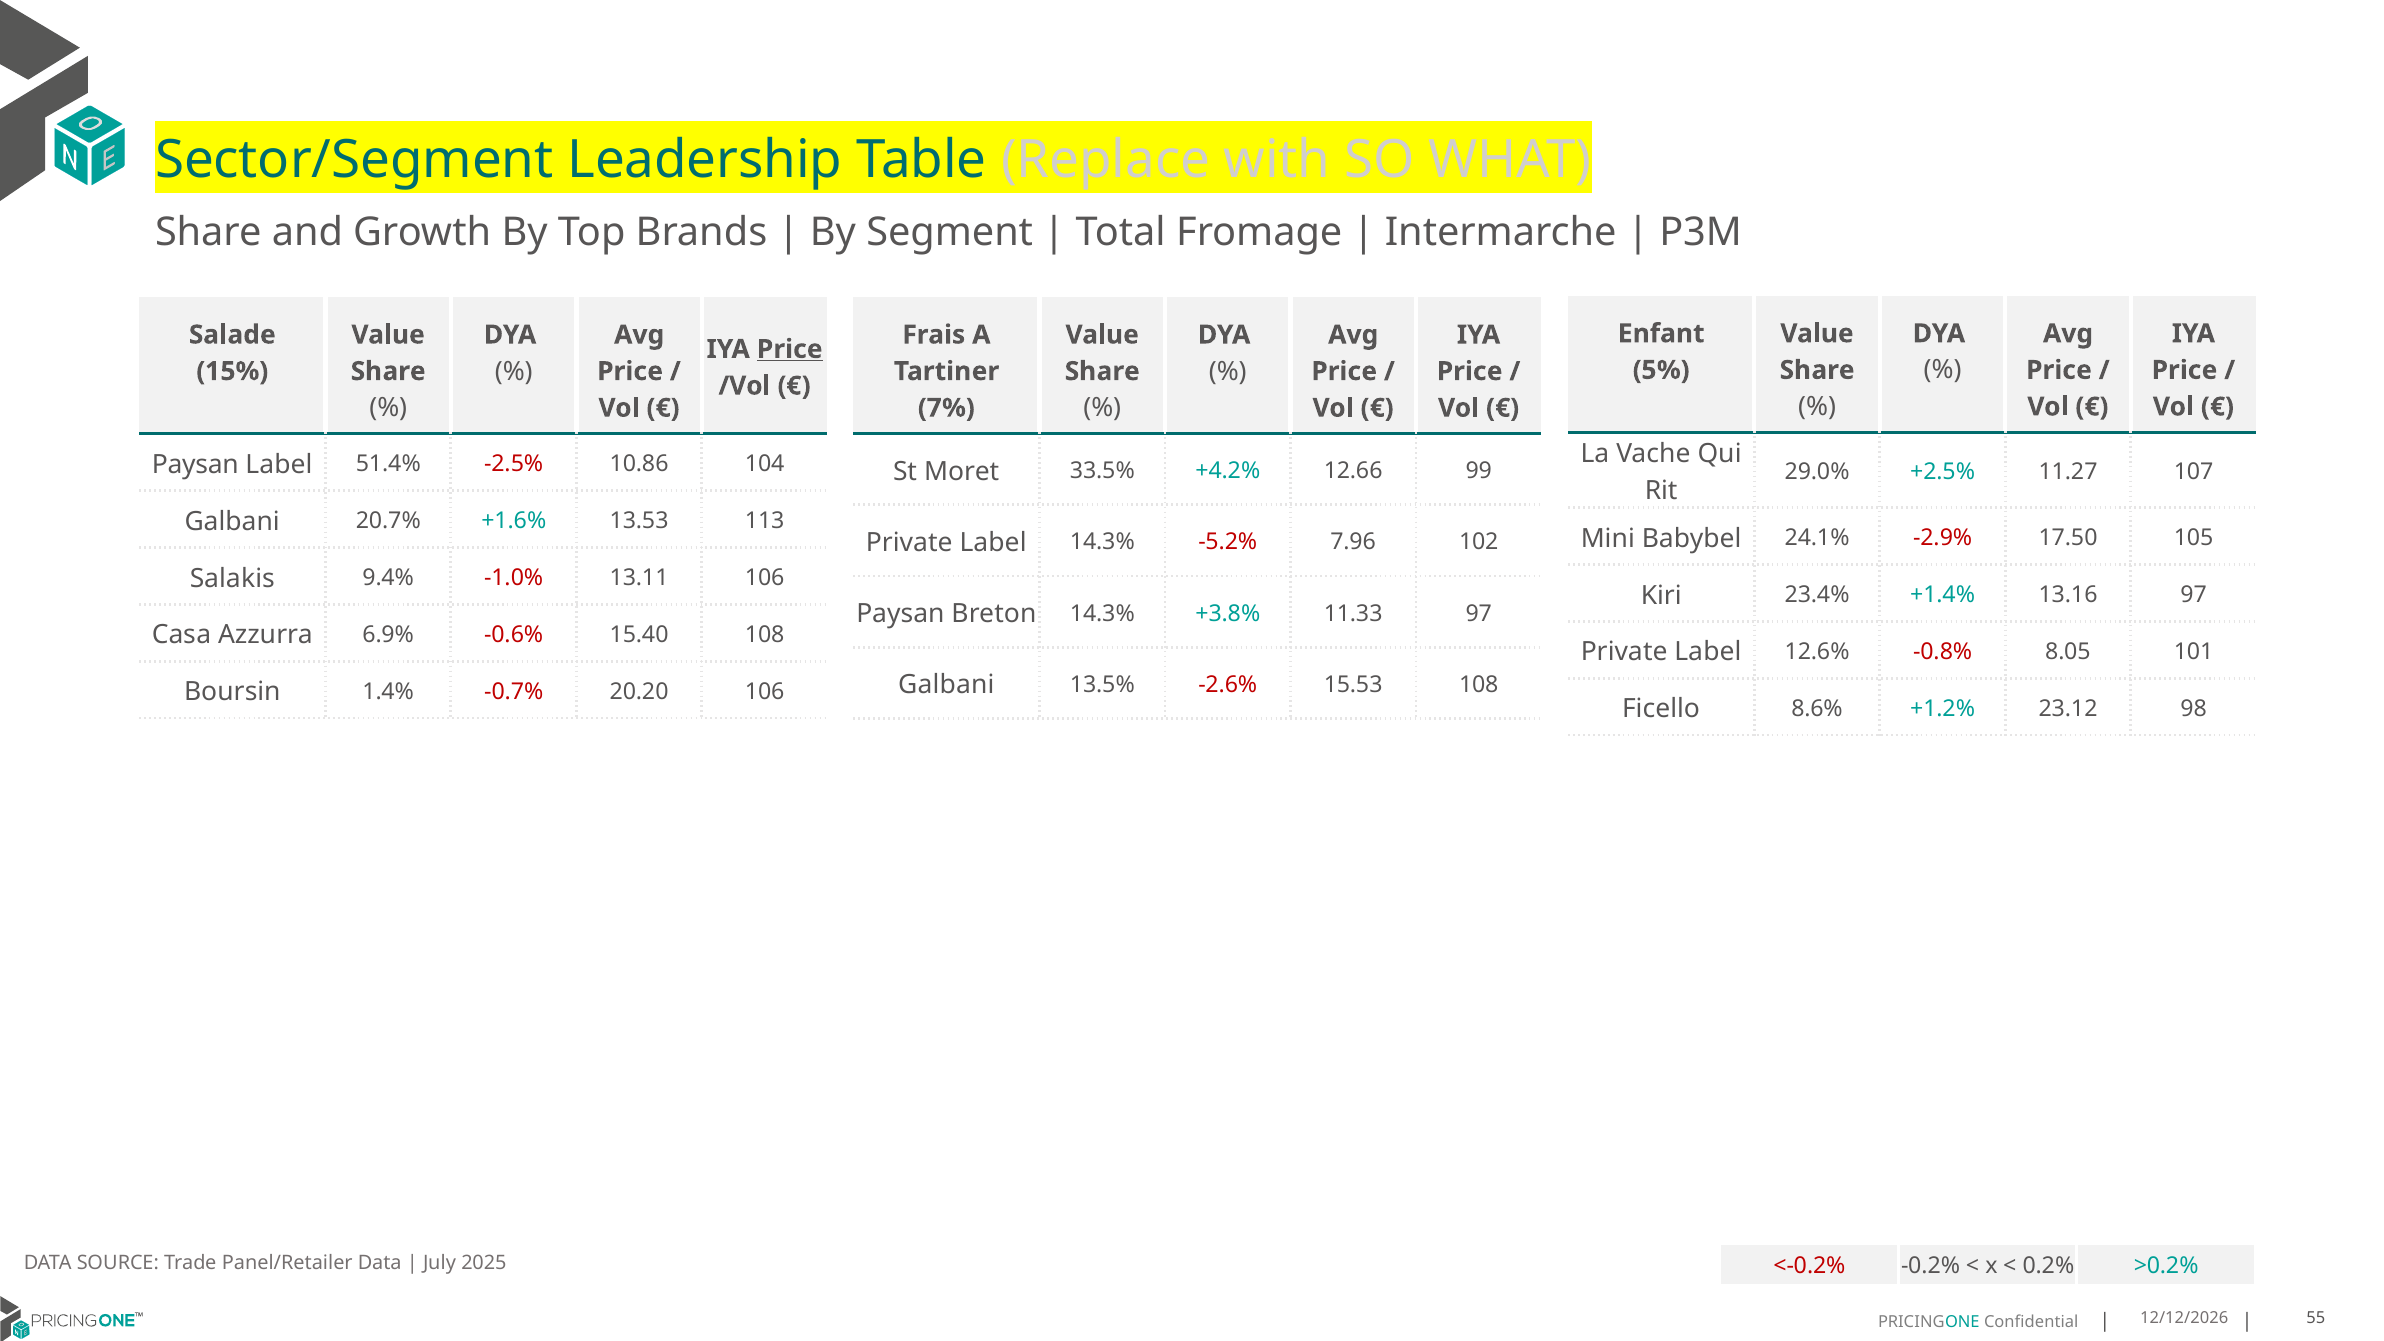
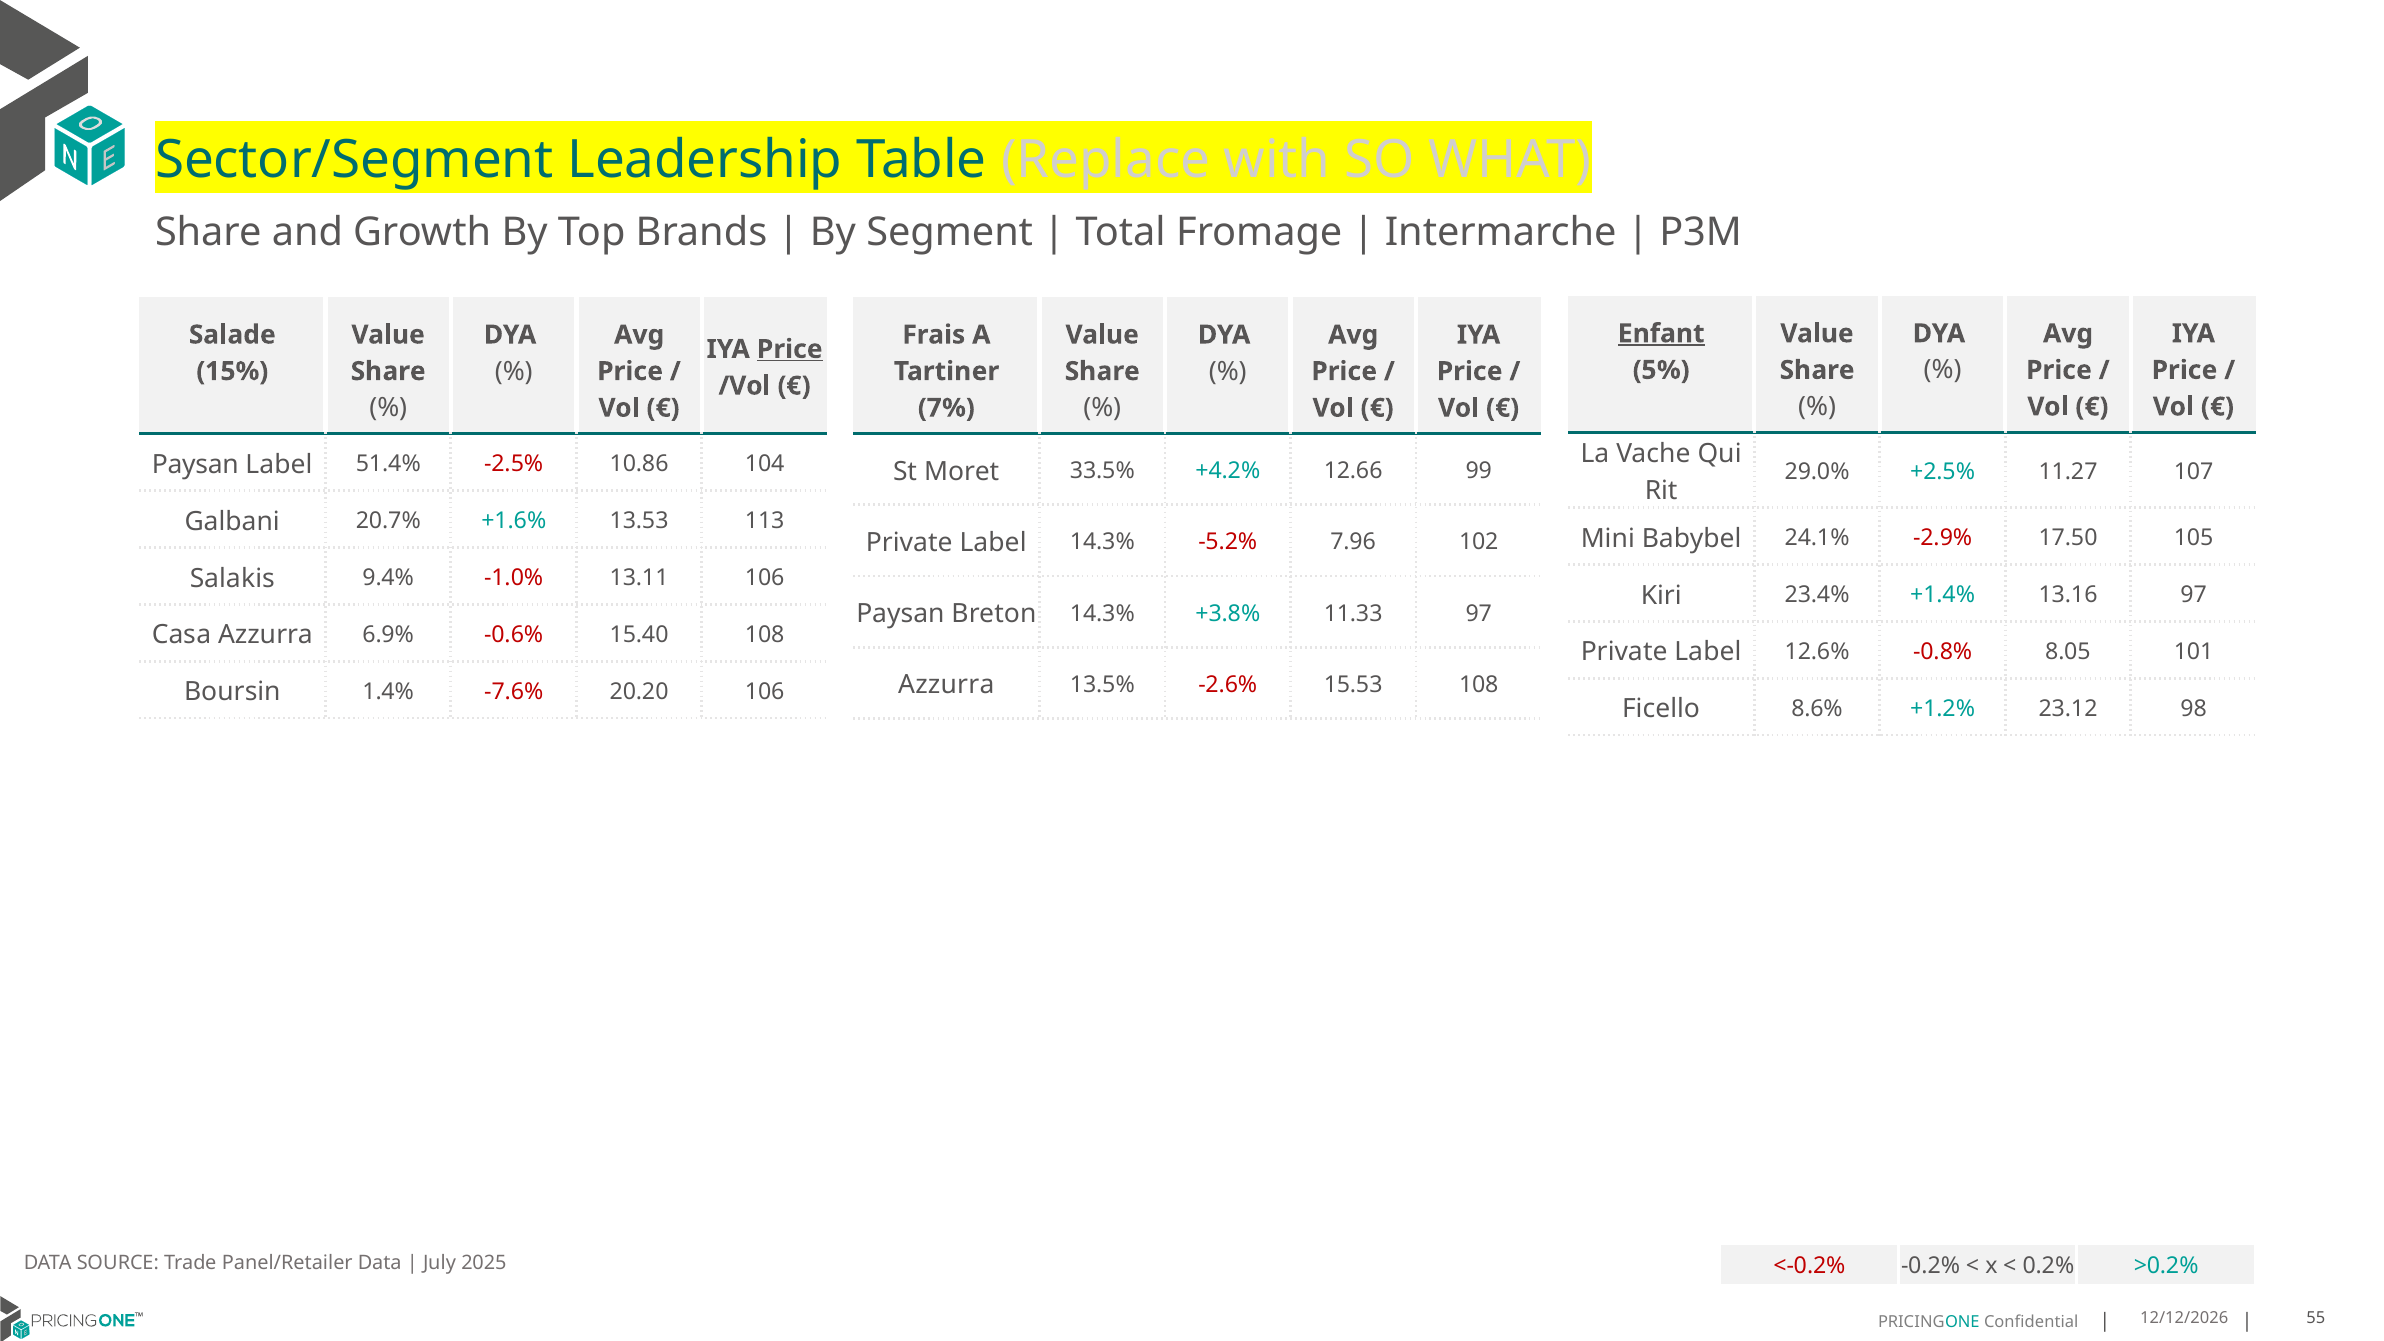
Enfant underline: none -> present
Galbani at (946, 685): Galbani -> Azzurra
-0.7%: -0.7% -> -7.6%
